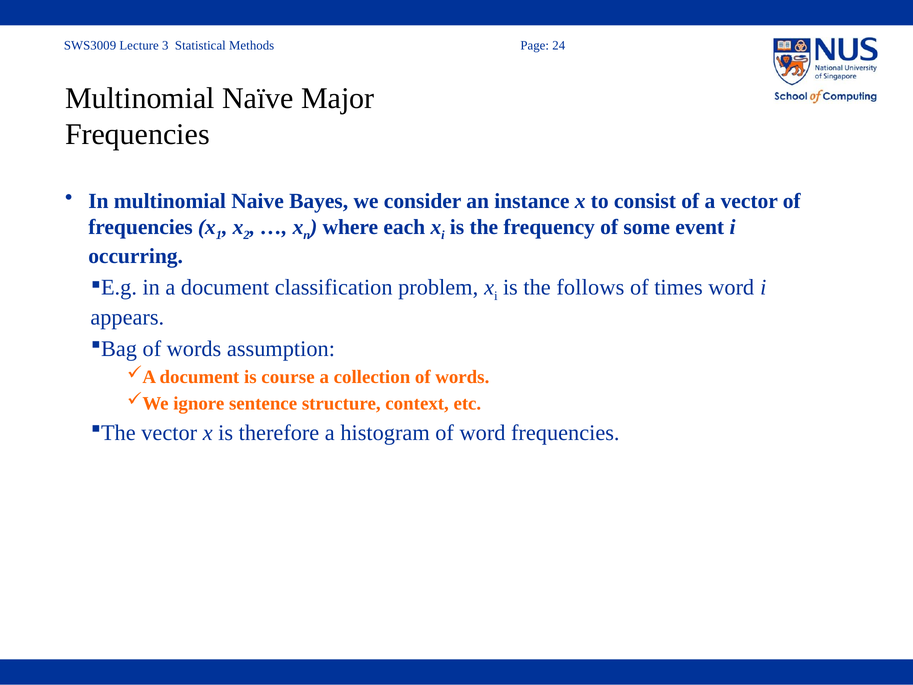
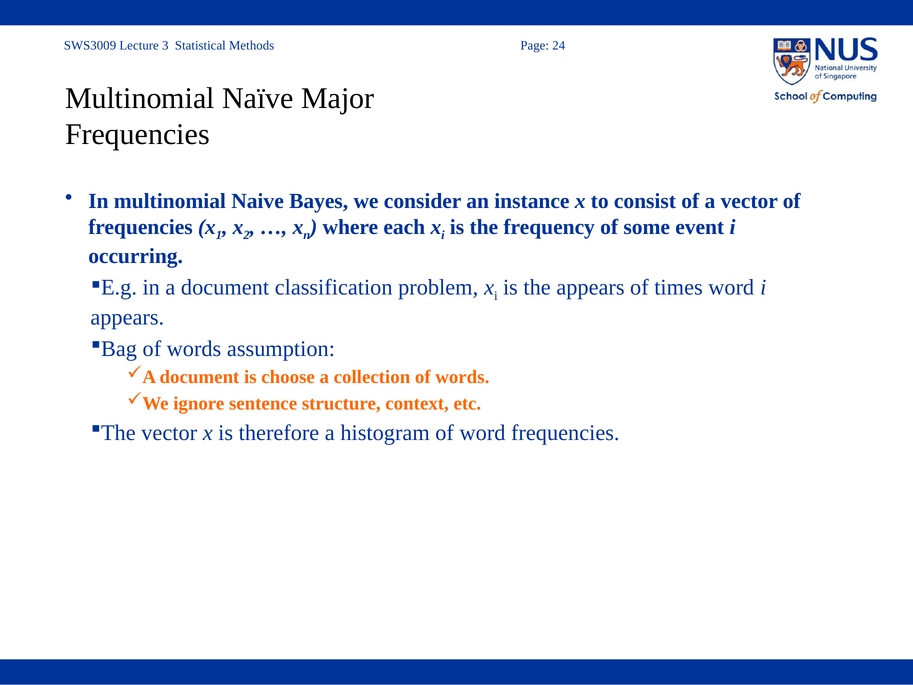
the follows: follows -> appears
course: course -> choose
